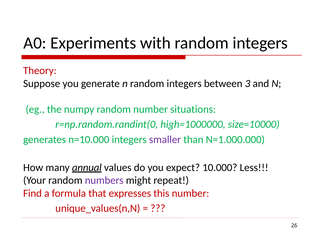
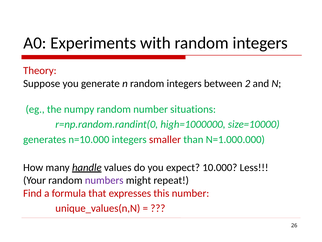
3: 3 -> 2
smaller colour: purple -> red
annual: annual -> handle
